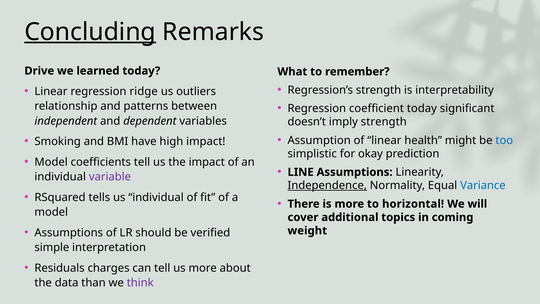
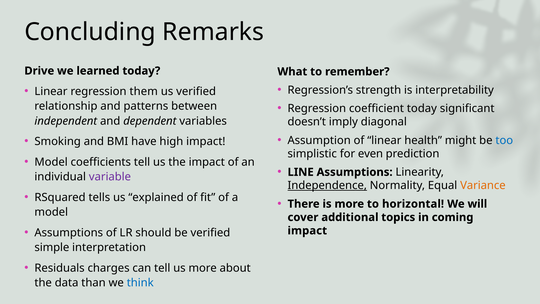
Concluding underline: present -> none
ridge: ridge -> them
us outliers: outliers -> verified
imply strength: strength -> diagonal
okay: okay -> even
Variance colour: blue -> orange
us individual: individual -> explained
weight at (307, 230): weight -> impact
think colour: purple -> blue
